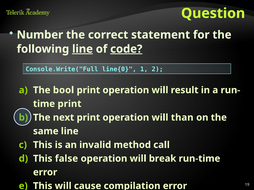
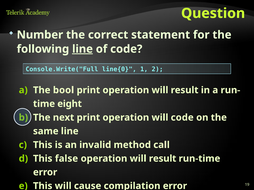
code at (126, 49) underline: present -> none
print at (70, 104): print -> eight
will than: than -> code
break at (163, 159): break -> result
